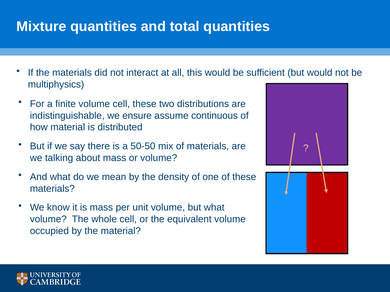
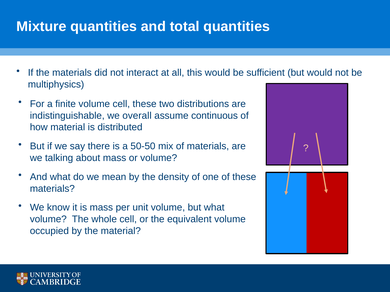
ensure: ensure -> overall
